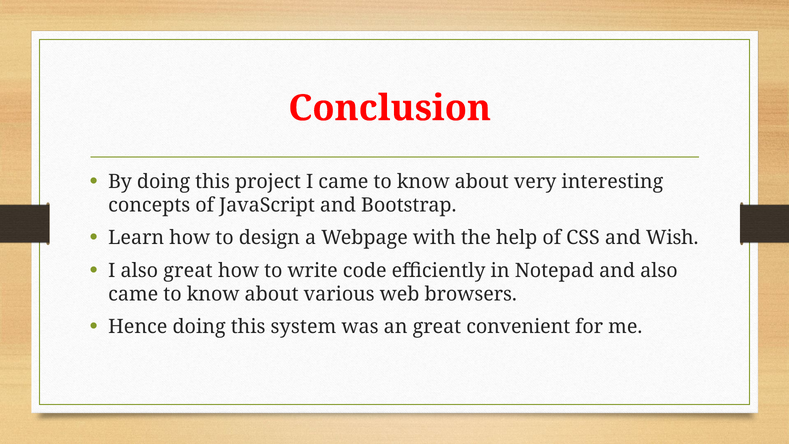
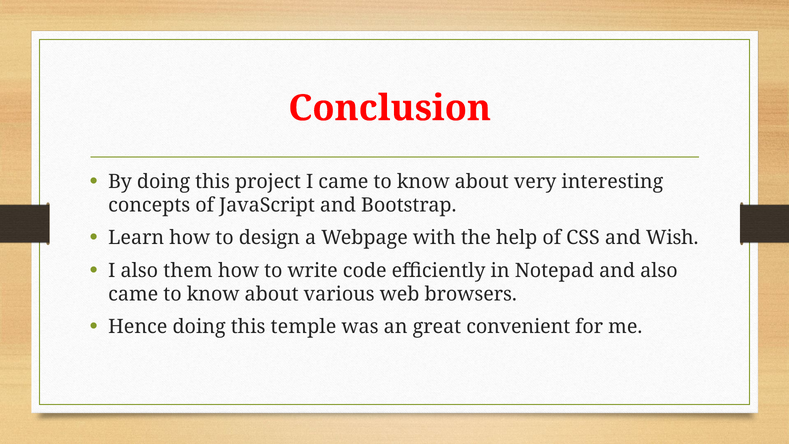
also great: great -> them
system: system -> temple
